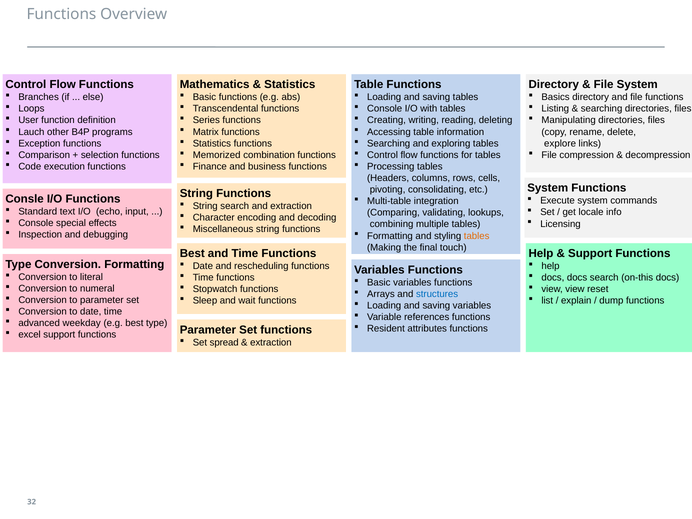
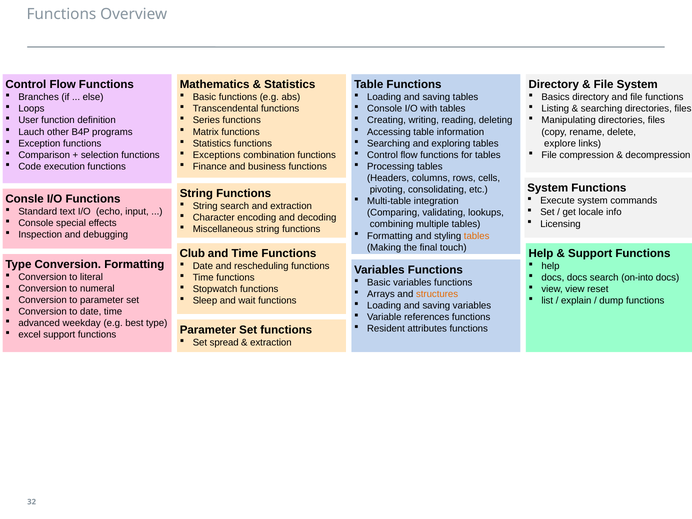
Memorized: Memorized -> Exceptions
Best at (192, 254): Best -> Club
on-this: on-this -> on-into
structures colour: blue -> orange
